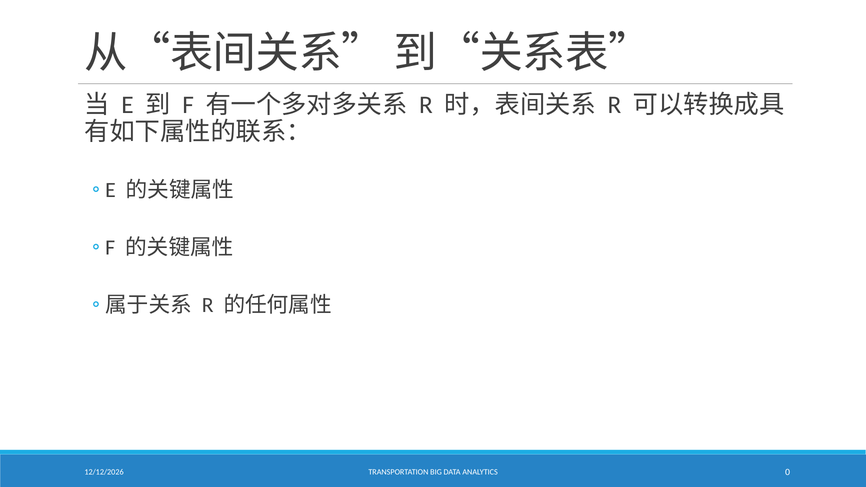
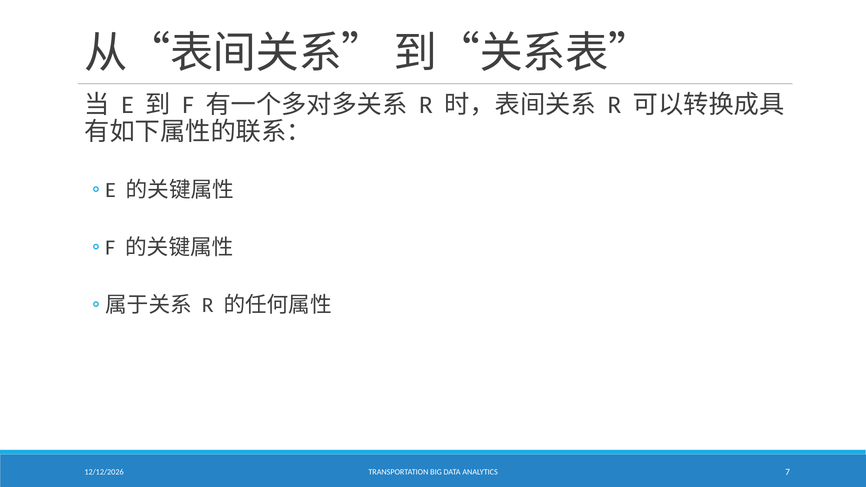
0: 0 -> 7
